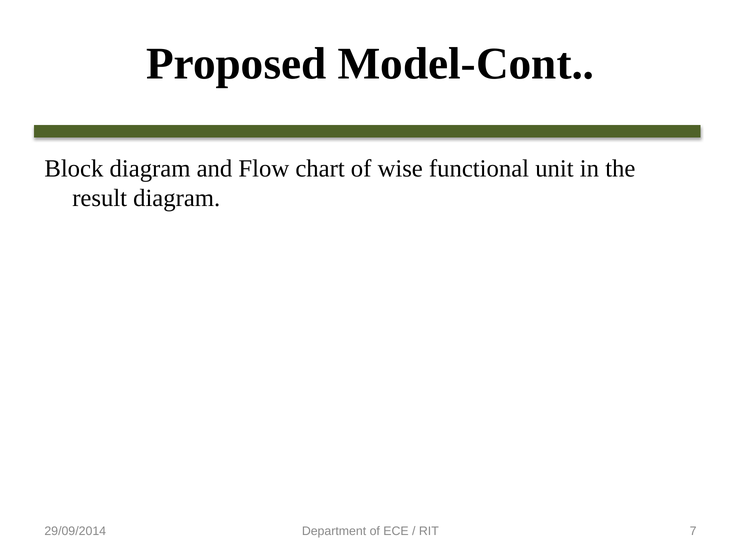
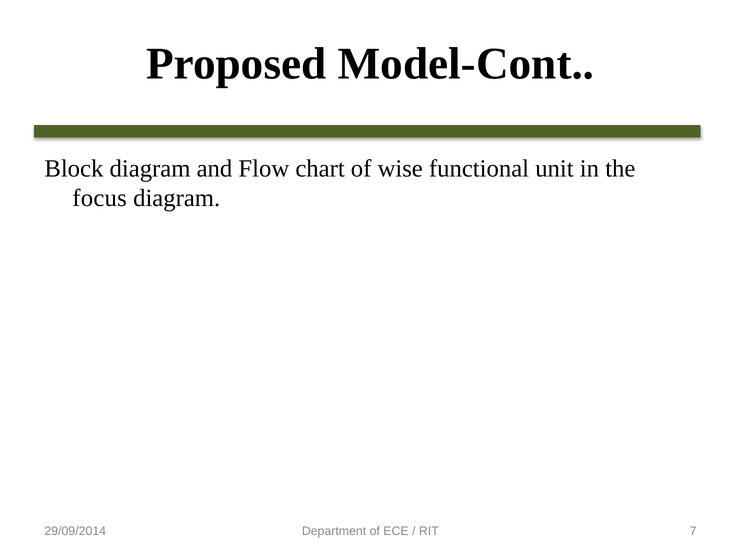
result: result -> focus
